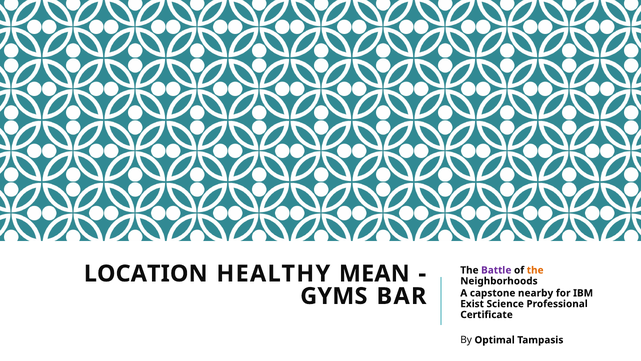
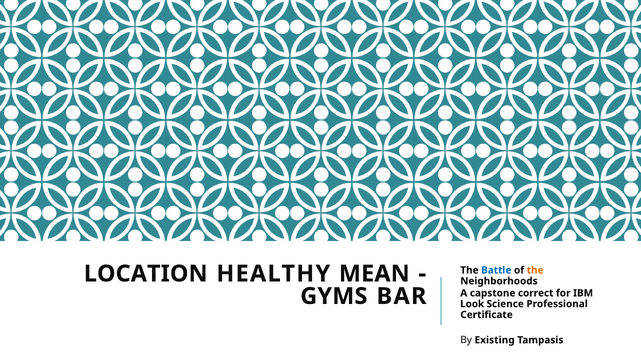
Battle colour: purple -> blue
nearby: nearby -> correct
Exist: Exist -> Look
Optimal: Optimal -> Existing
